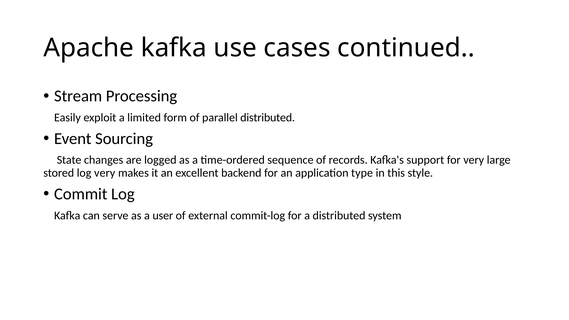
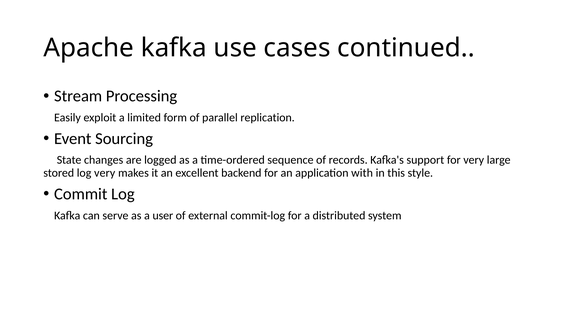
parallel distributed: distributed -> replication
type: type -> with
